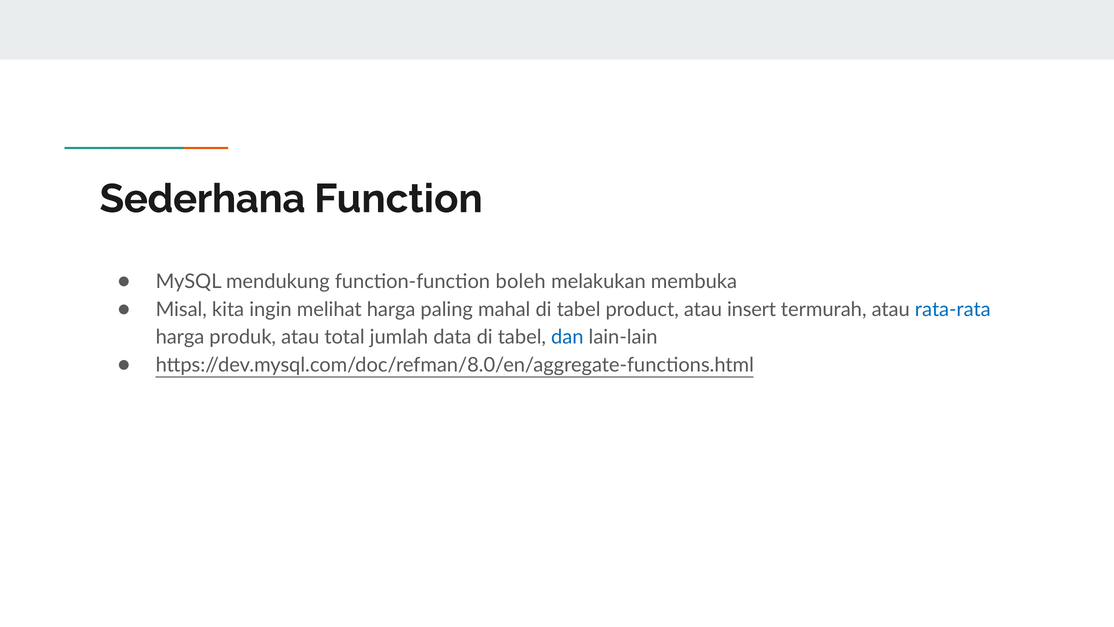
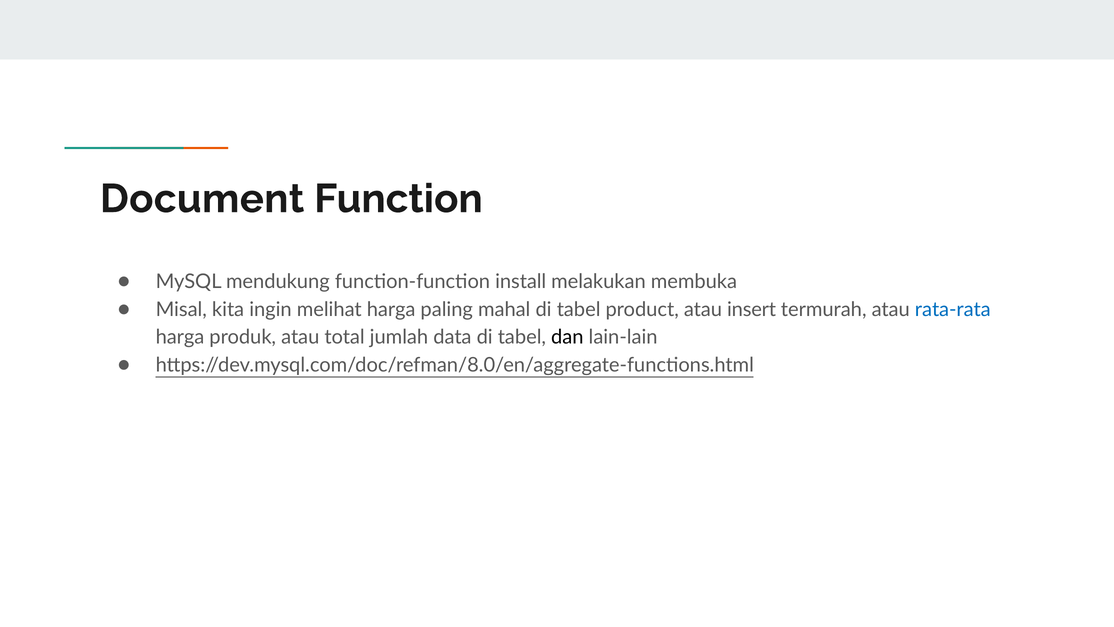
Sederhana: Sederhana -> Document
boleh: boleh -> install
dan colour: blue -> black
